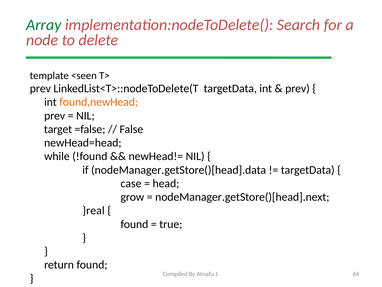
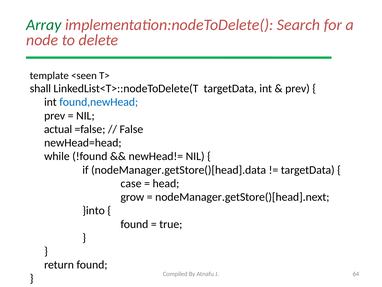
prev at (40, 88): prev -> shall
found,newHead colour: orange -> blue
target: target -> actual
}real: }real -> }into
